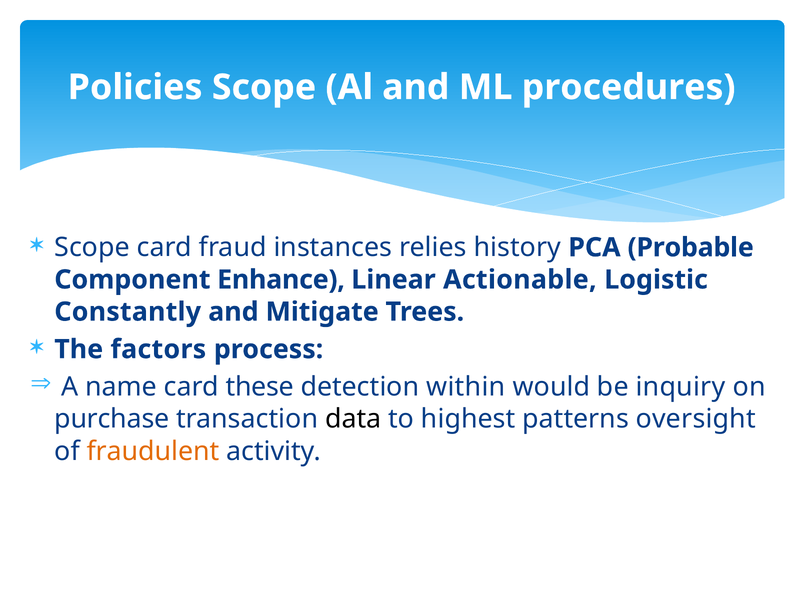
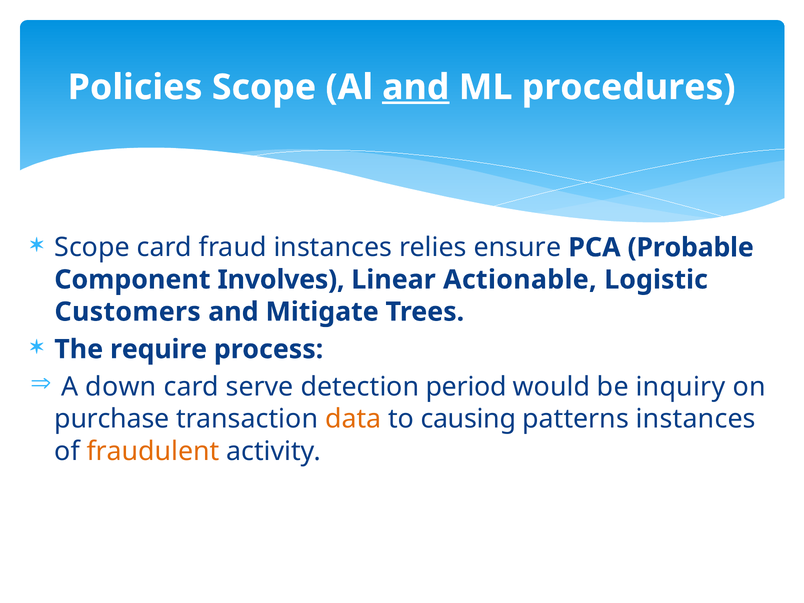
and at (416, 87) underline: none -> present
history: history -> ensure
Enhance: Enhance -> Involves
Constantly: Constantly -> Customers
factors: factors -> require
name: name -> down
these: these -> serve
within: within -> period
data colour: black -> orange
highest: highest -> causing
patterns oversight: oversight -> instances
